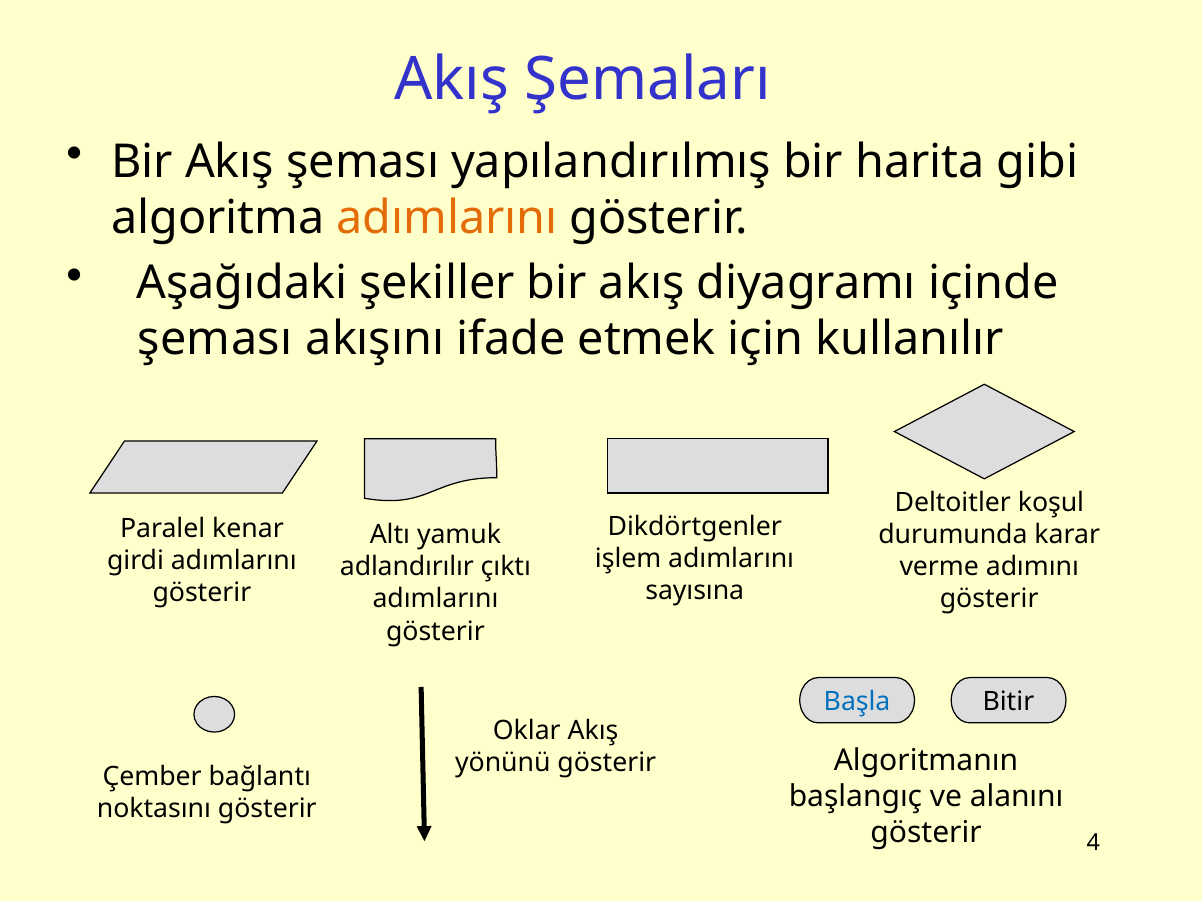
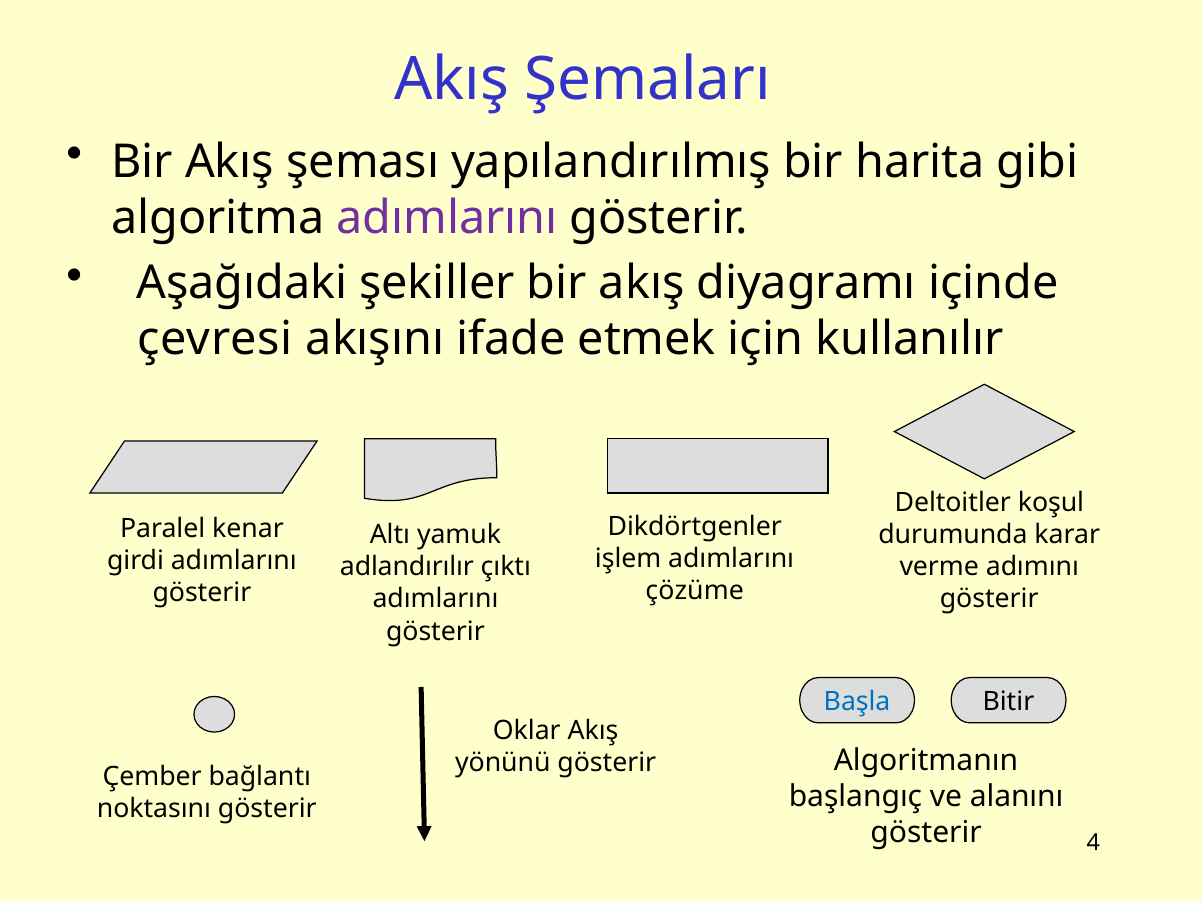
adımlarını at (447, 218) colour: orange -> purple
şeması at (215, 340): şeması -> çevresi
sayısına: sayısına -> çözüme
